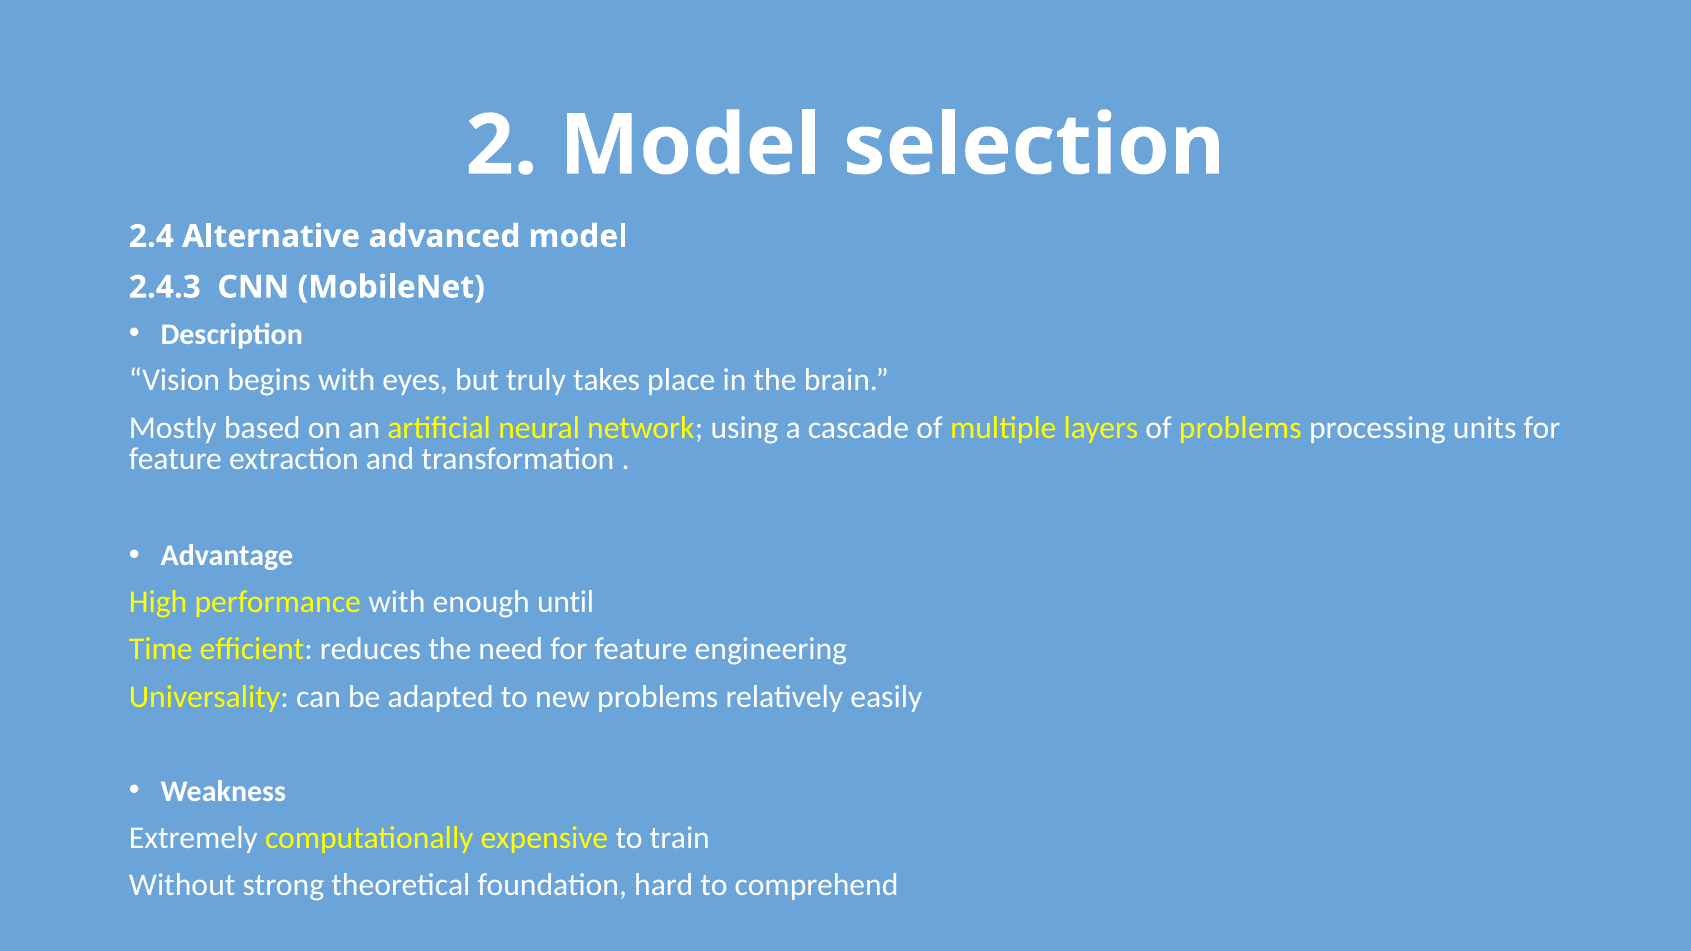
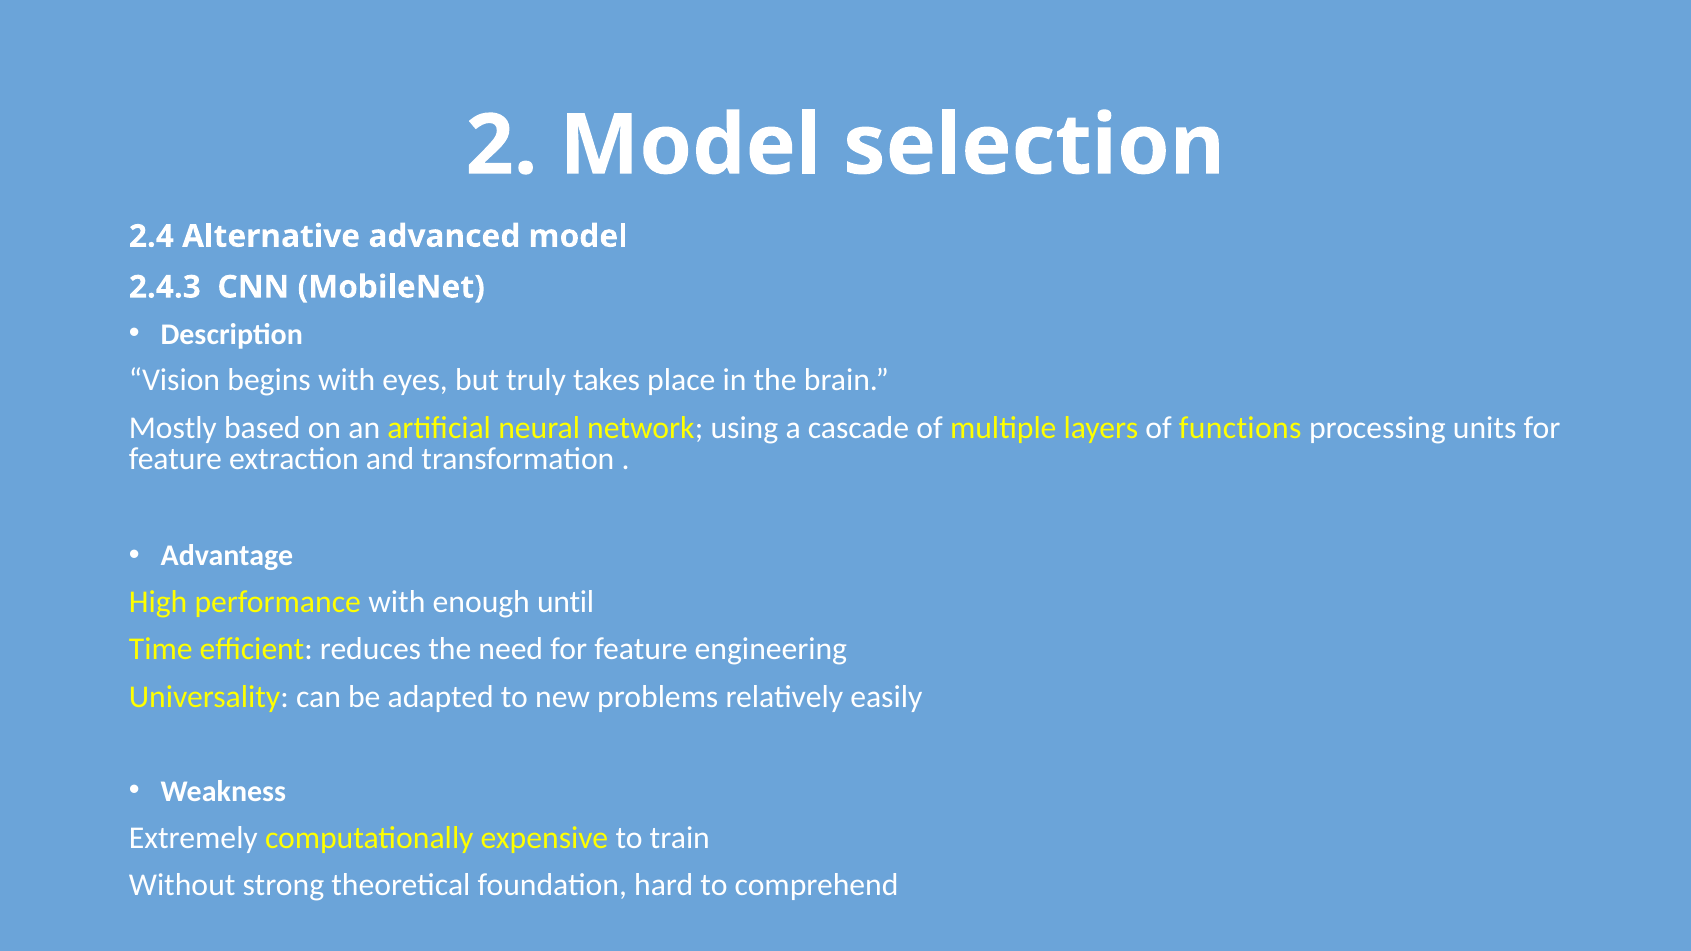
of problems: problems -> functions
